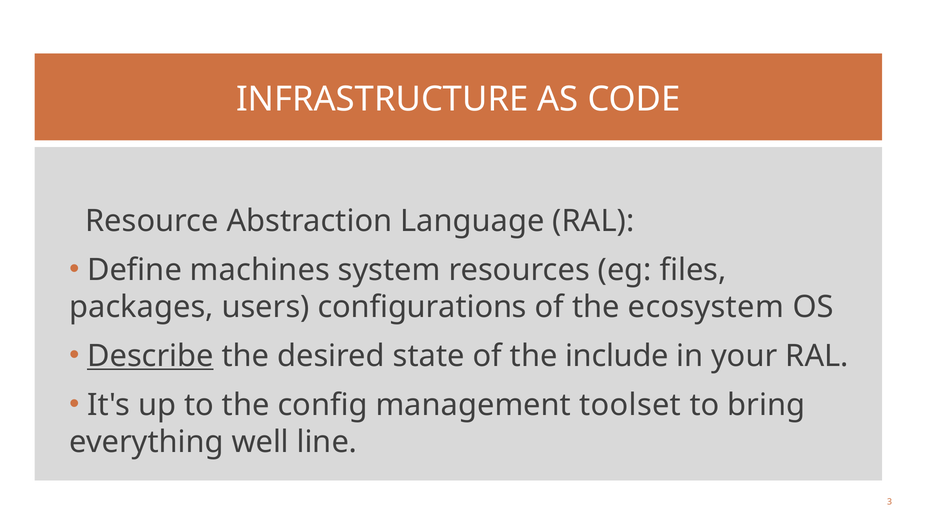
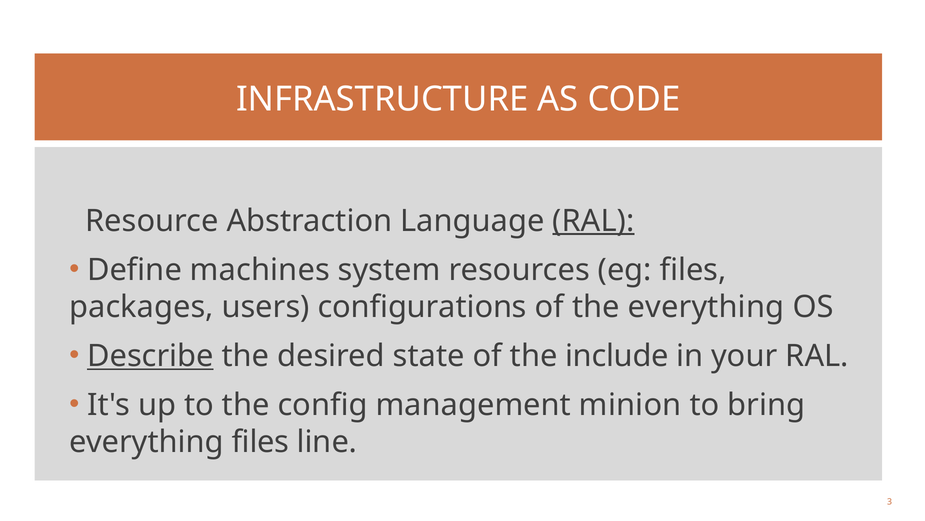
RAL at (593, 221) underline: none -> present
the ecosystem: ecosystem -> everything
toolset: toolset -> minion
everything well: well -> files
